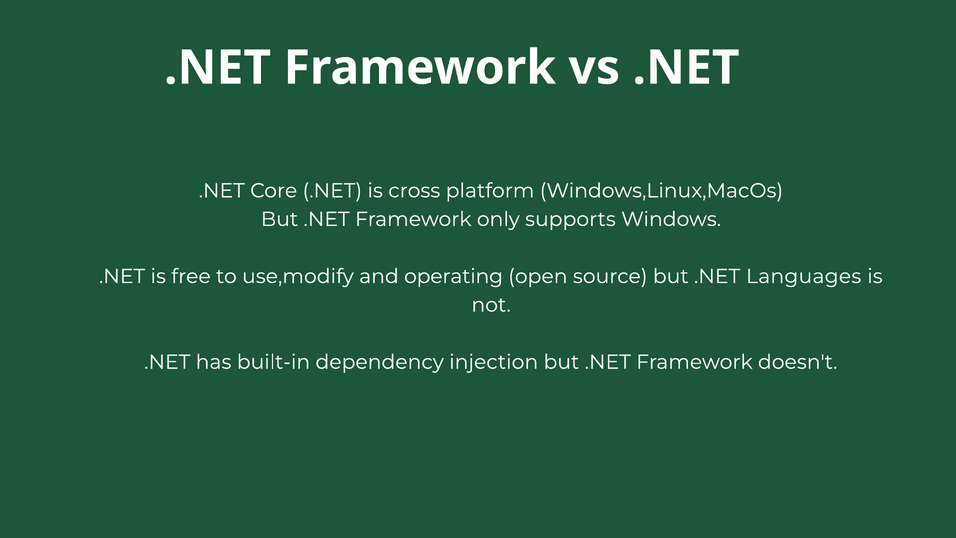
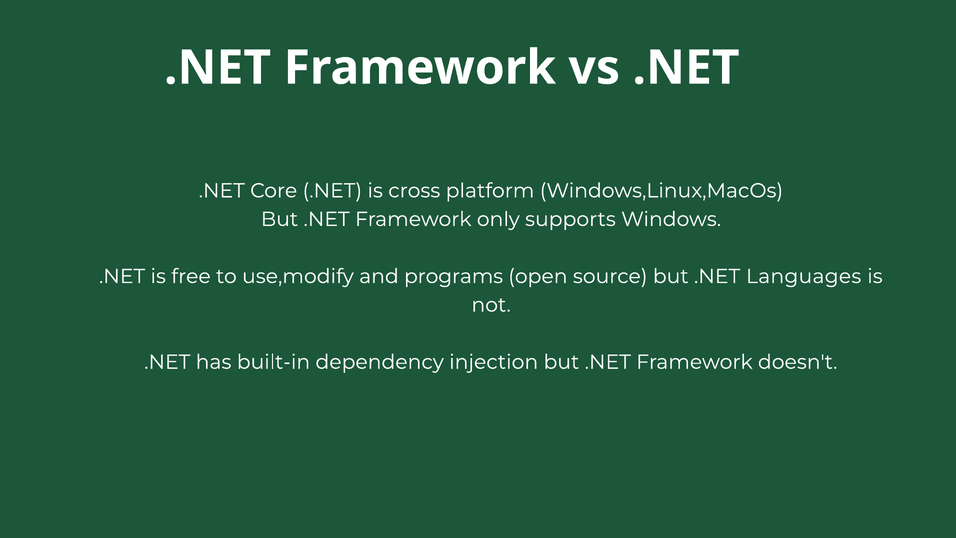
operating: operating -> programs
